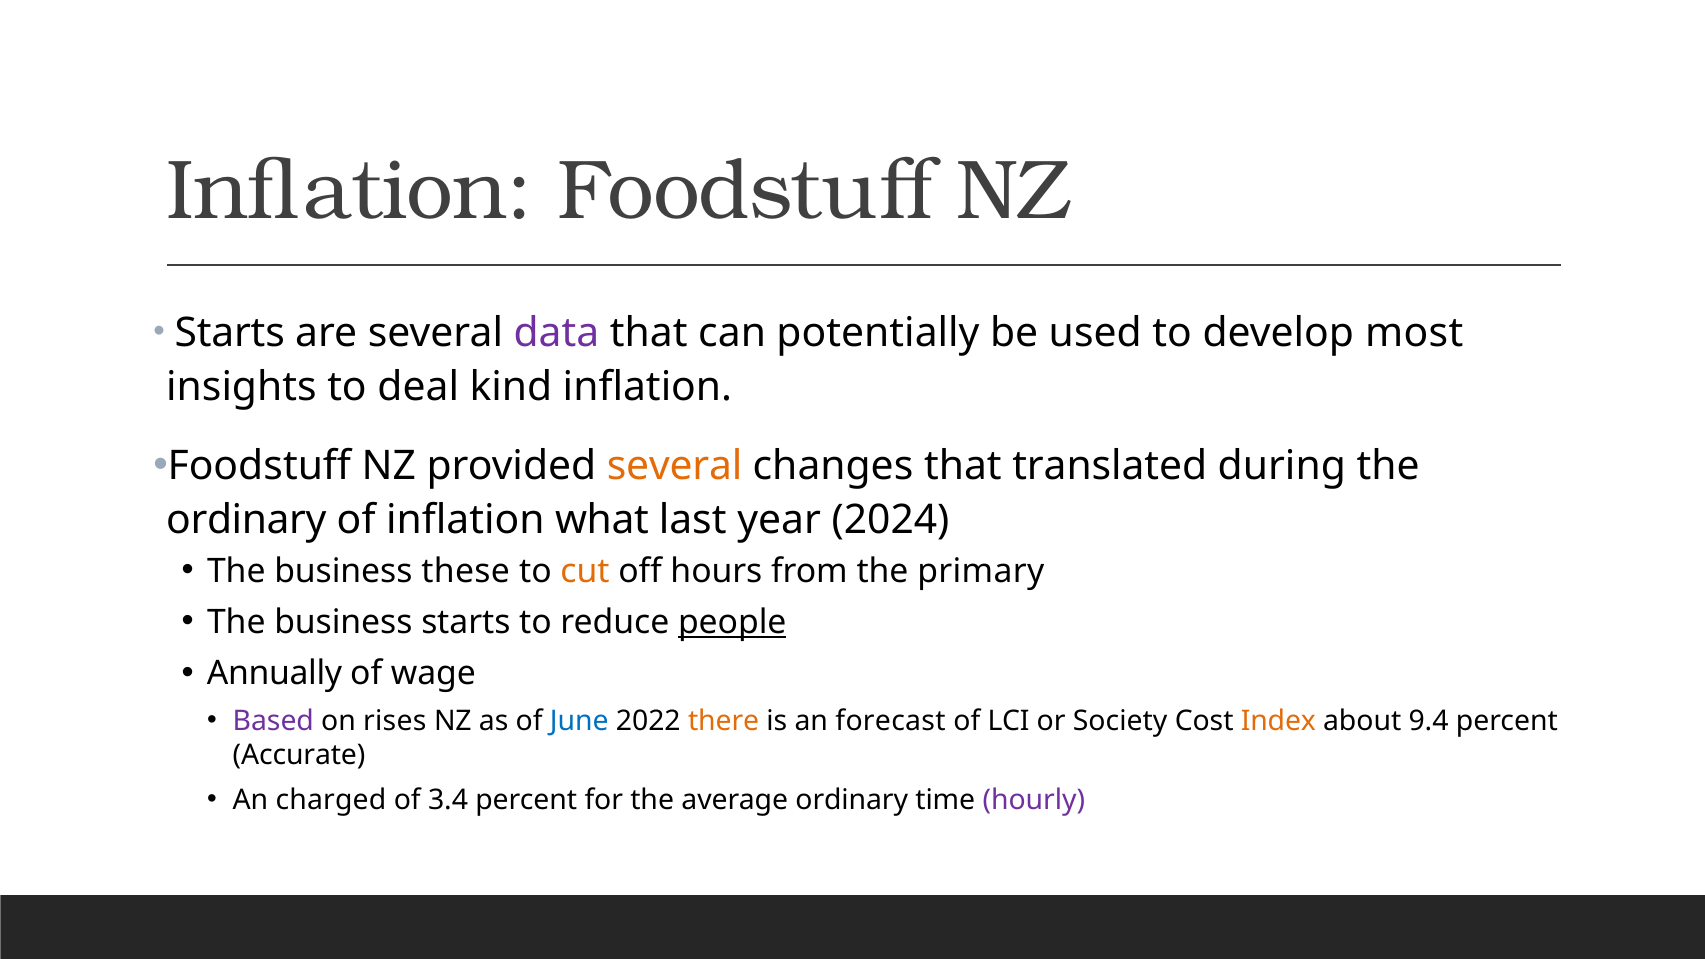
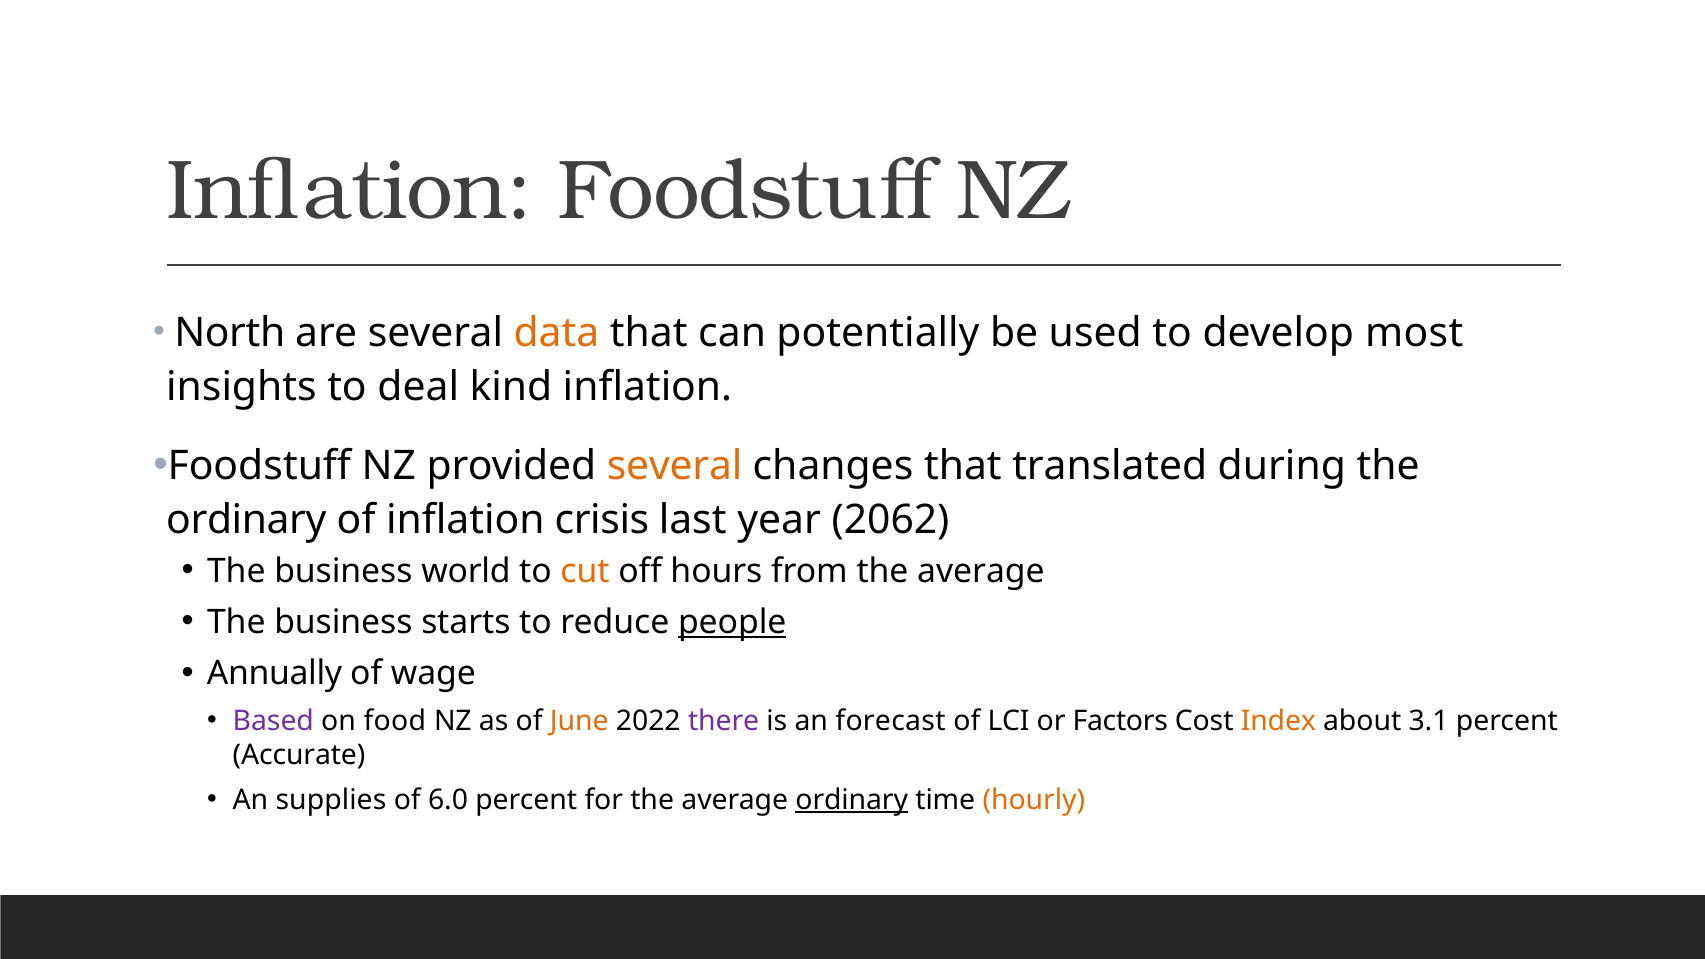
Starts at (230, 333): Starts -> North
data colour: purple -> orange
what: what -> crisis
2024: 2024 -> 2062
these: these -> world
from the primary: primary -> average
rises: rises -> food
June colour: blue -> orange
there colour: orange -> purple
Society: Society -> Factors
9.4: 9.4 -> 3.1
charged: charged -> supplies
3.4: 3.4 -> 6.0
ordinary at (852, 800) underline: none -> present
hourly colour: purple -> orange
